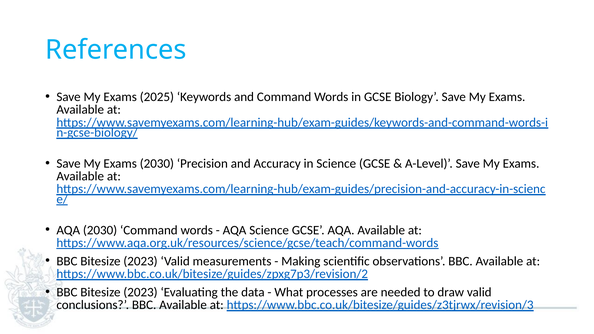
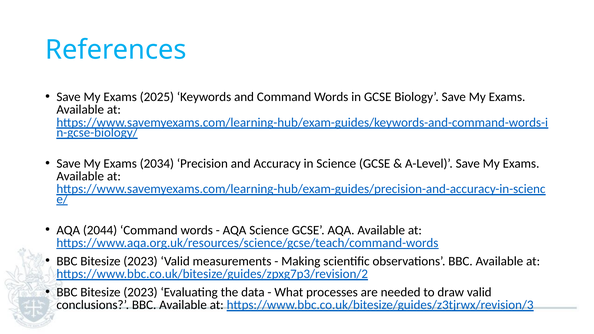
Exams 2030: 2030 -> 2034
AQA 2030: 2030 -> 2044
